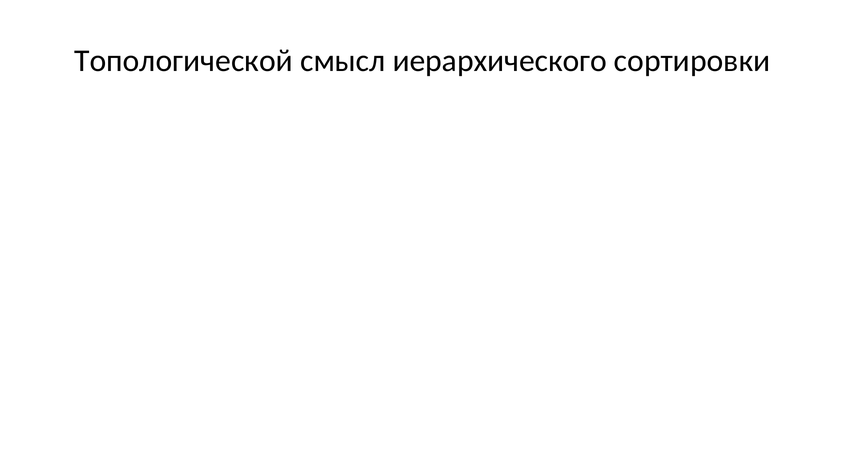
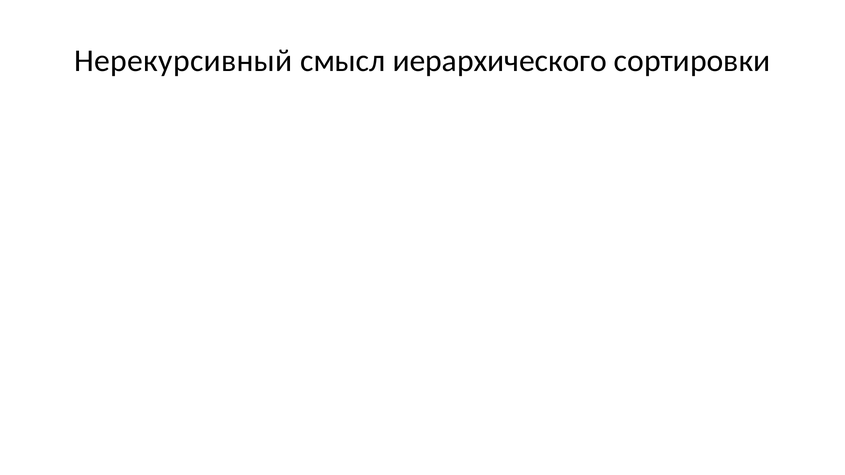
Топологической: Топологической -> Нерекурсивный
